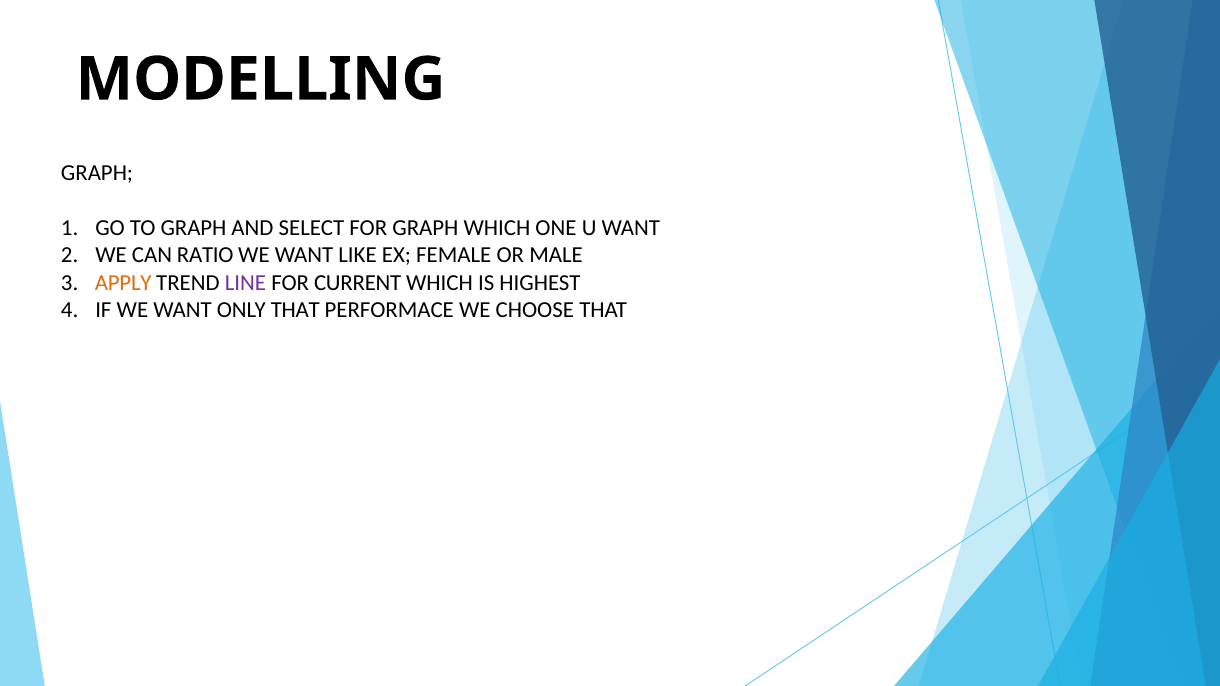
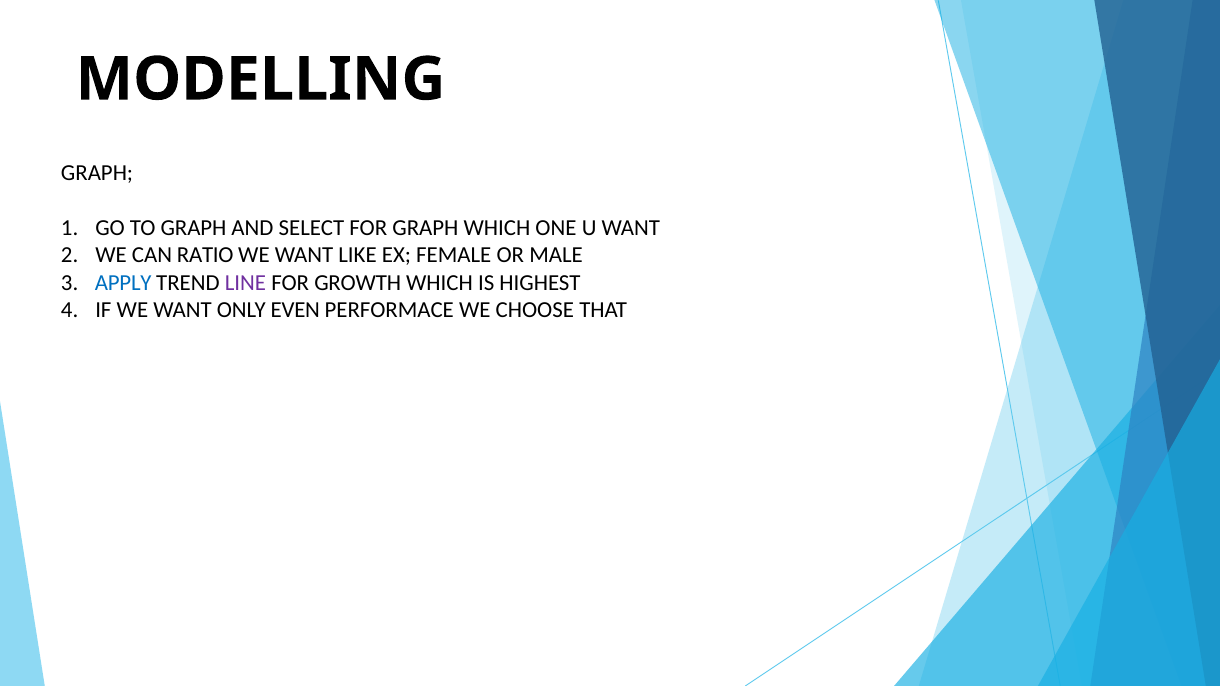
APPLY colour: orange -> blue
CURRENT: CURRENT -> GROWTH
ONLY THAT: THAT -> EVEN
